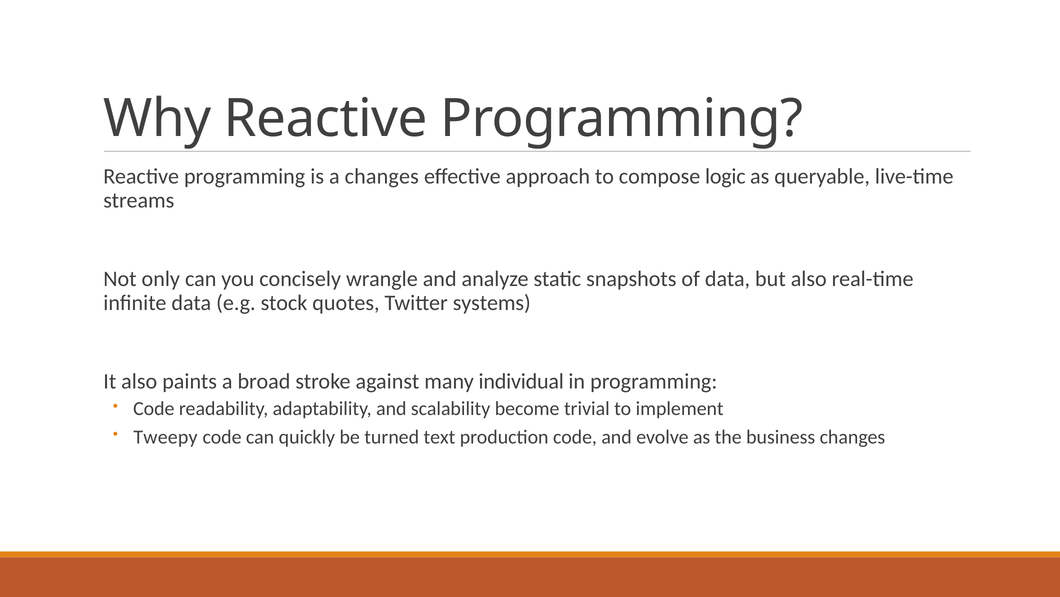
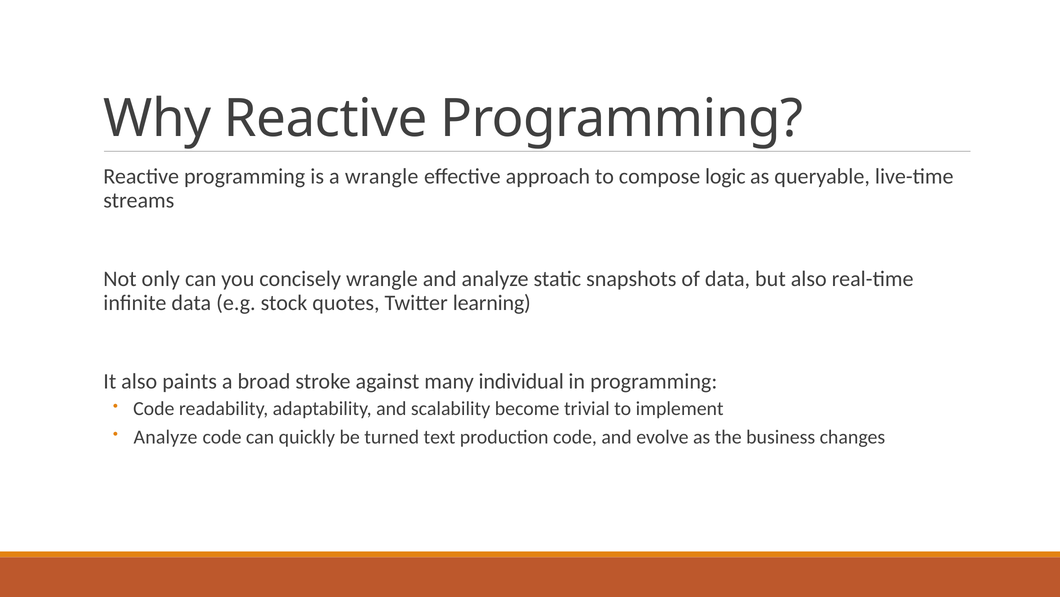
a changes: changes -> wrangle
systems: systems -> learning
Tweepy at (166, 436): Tweepy -> Analyze
